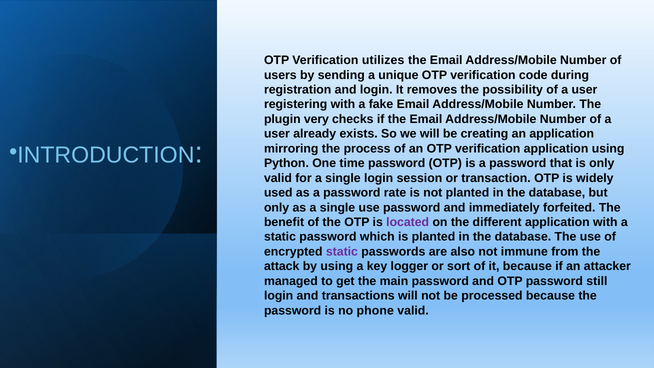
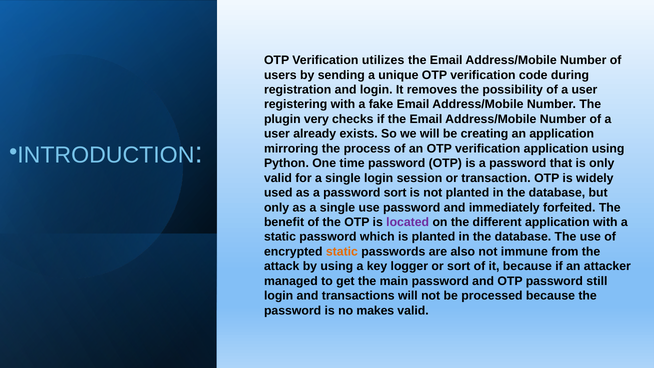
password rate: rate -> sort
static at (342, 252) colour: purple -> orange
phone: phone -> makes
